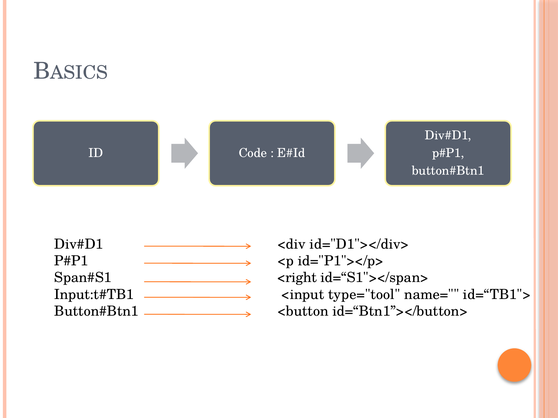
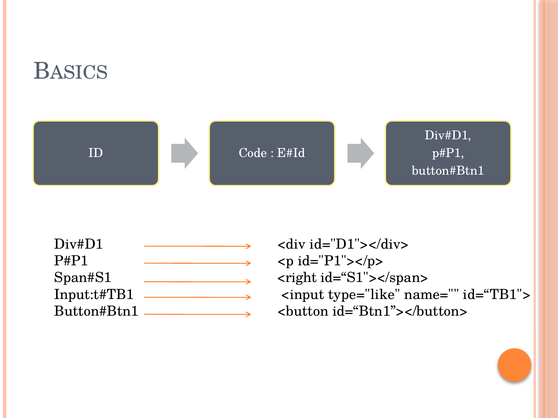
type="tool: type="tool -> type="like
